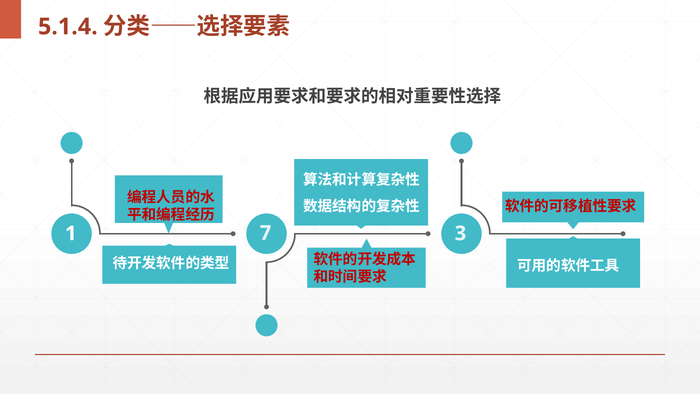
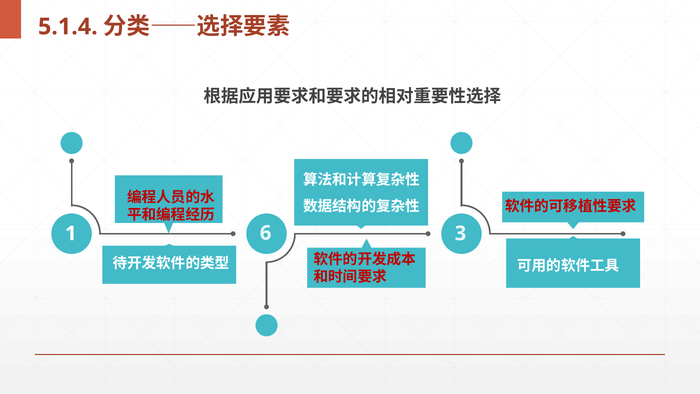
7: 7 -> 6
